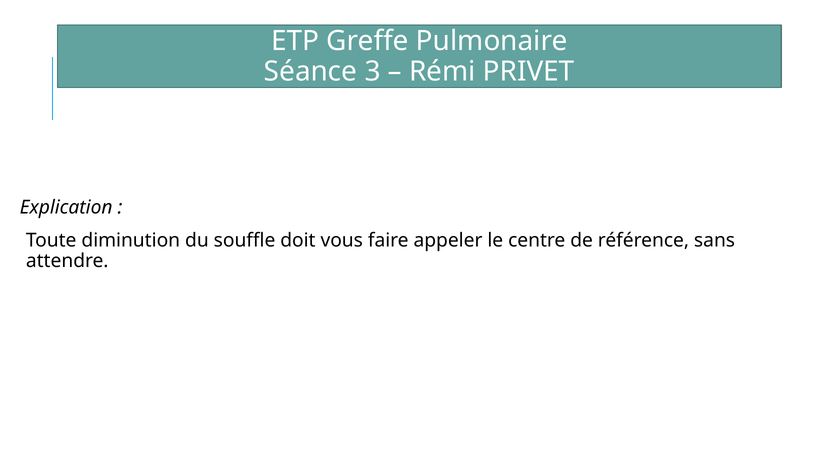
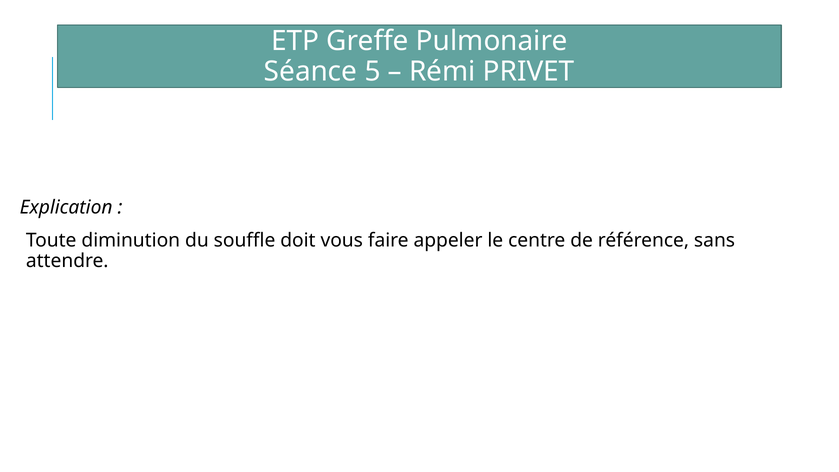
3: 3 -> 5
